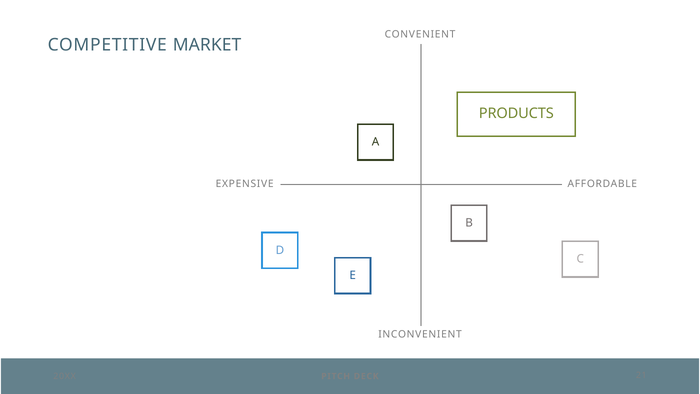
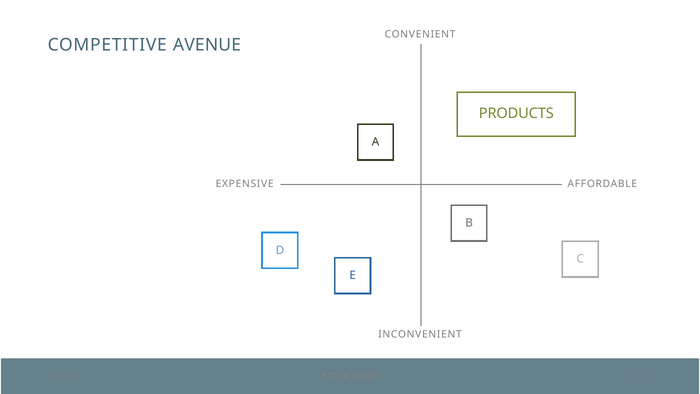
MARKET: MARKET -> AVENUE
